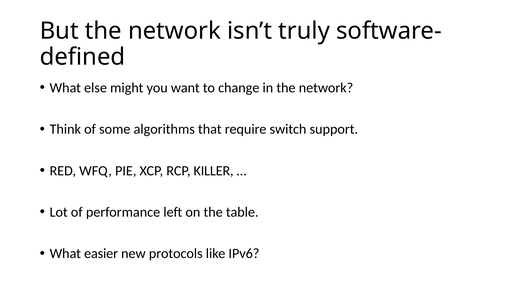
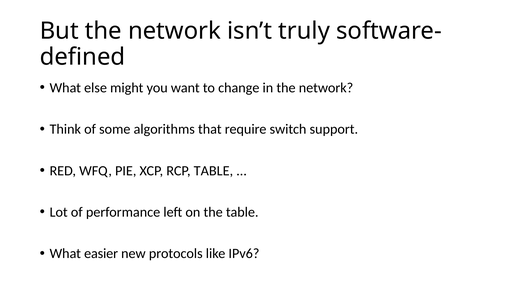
RCP KILLER: KILLER -> TABLE
